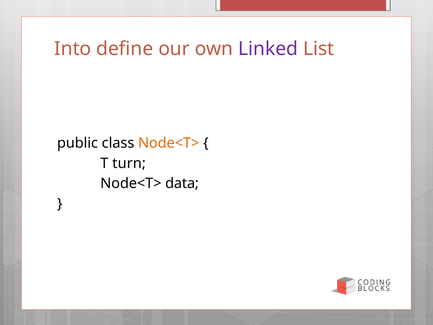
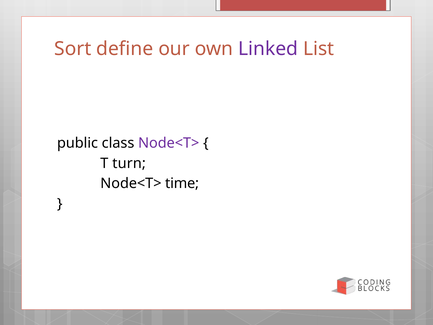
Into: Into -> Sort
Node<T> at (169, 143) colour: orange -> purple
data: data -> time
